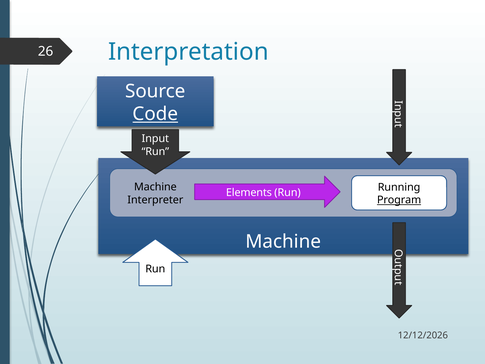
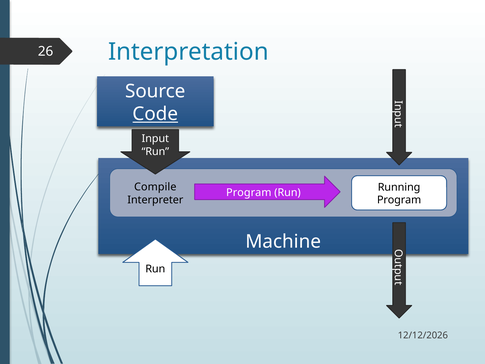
Machine at (155, 187): Machine -> Compile
Elements at (249, 192): Elements -> Program
Program at (399, 200) underline: present -> none
